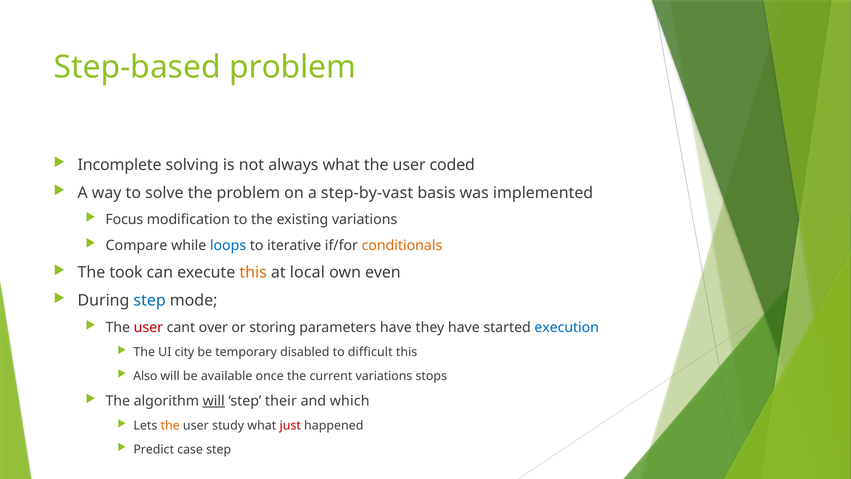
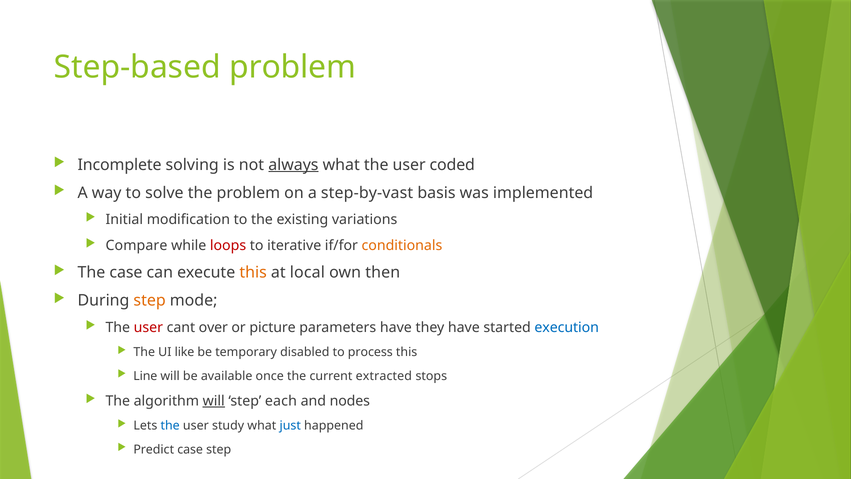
always underline: none -> present
Focus: Focus -> Initial
loops colour: blue -> red
The took: took -> case
even: even -> then
step at (150, 300) colour: blue -> orange
storing: storing -> picture
city: city -> like
difficult: difficult -> process
Also: Also -> Line
current variations: variations -> extracted
their: their -> each
which: which -> nodes
the at (170, 425) colour: orange -> blue
just colour: red -> blue
